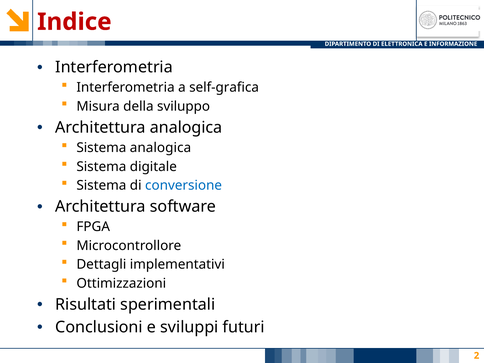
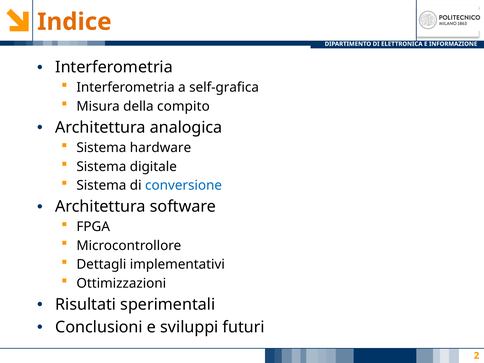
Indice colour: red -> orange
sviluppo: sviluppo -> compito
Sistema analogica: analogica -> hardware
